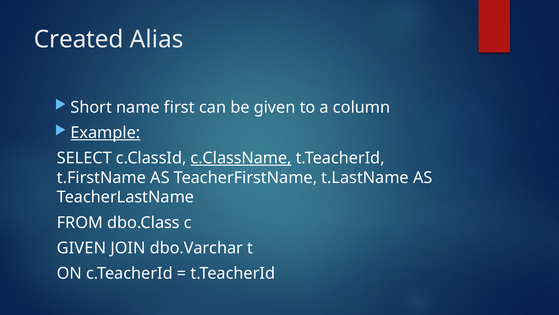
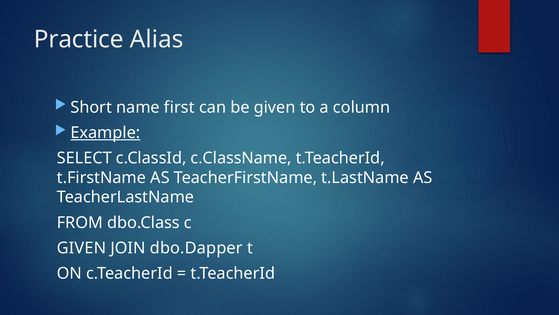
Created: Created -> Practice
c.ClassName underline: present -> none
dbo.Varchar: dbo.Varchar -> dbo.Dapper
